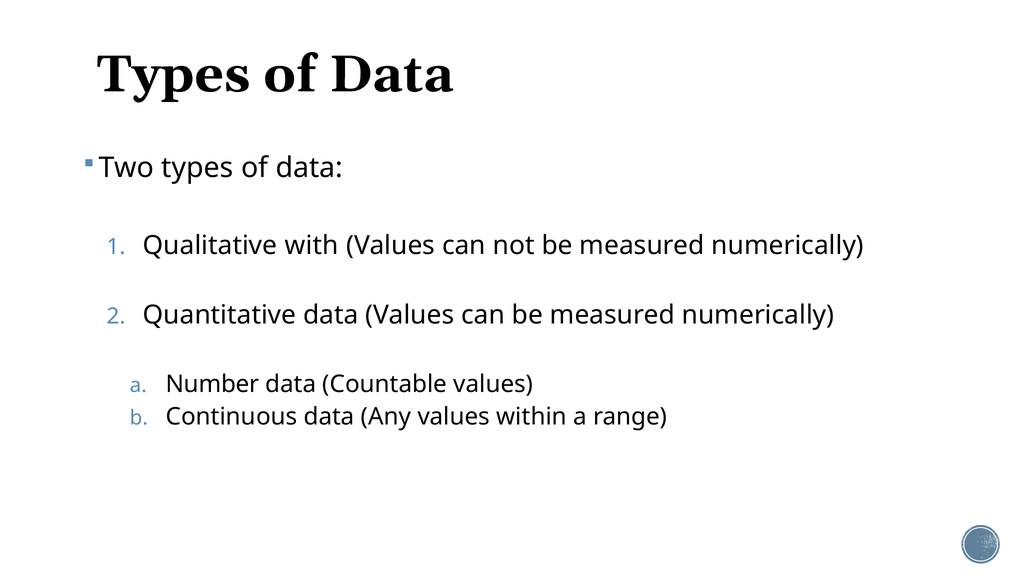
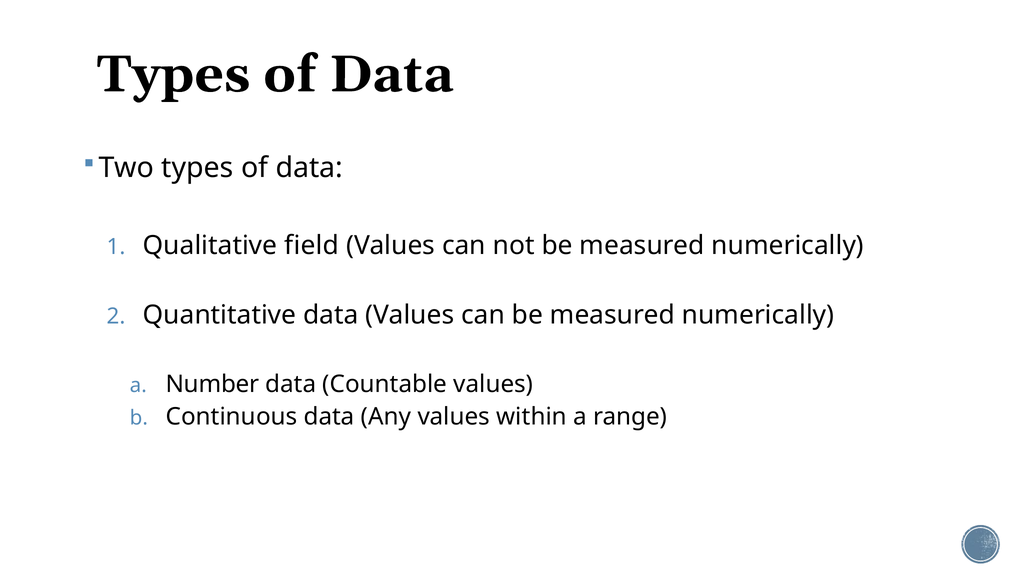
with: with -> field
